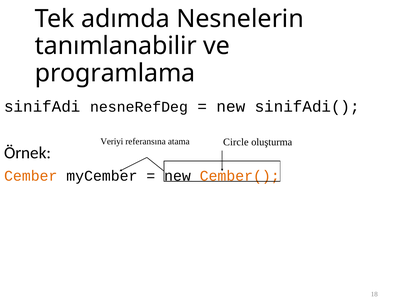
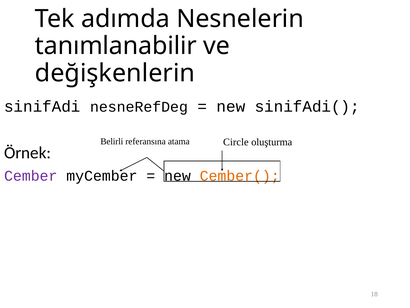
programlama: programlama -> değişkenlerin
Veriyi: Veriyi -> Belirli
Cember colour: orange -> purple
